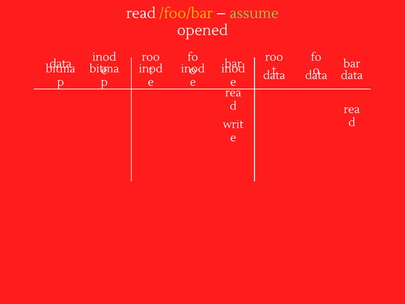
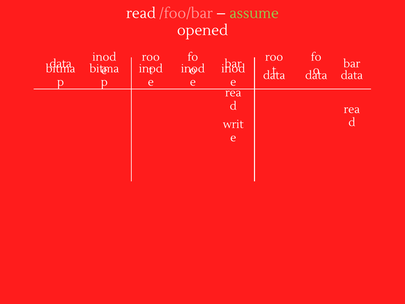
/foo/bar colour: yellow -> pink
